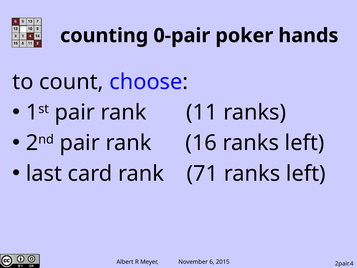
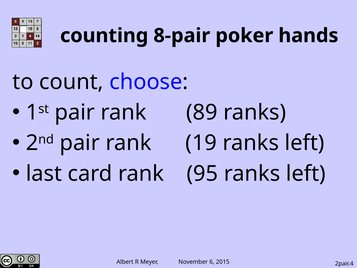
0-pair: 0-pair -> 8-pair
11: 11 -> 89
16: 16 -> 19
71: 71 -> 95
